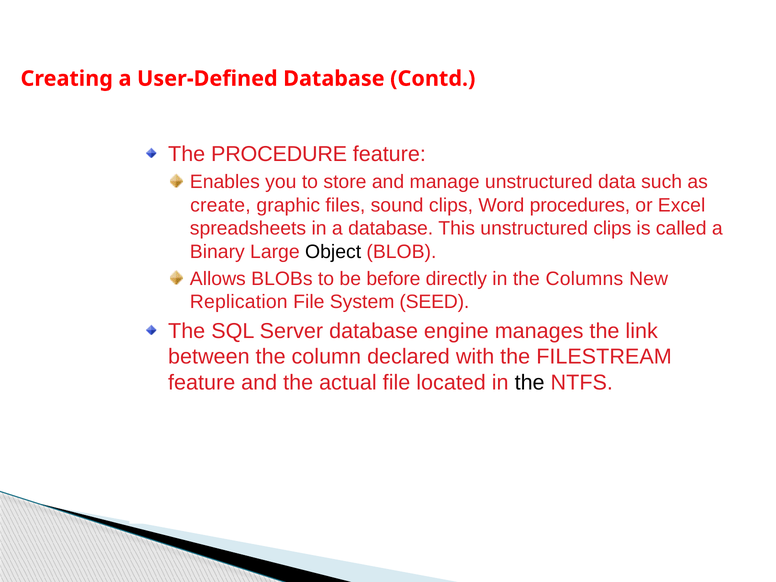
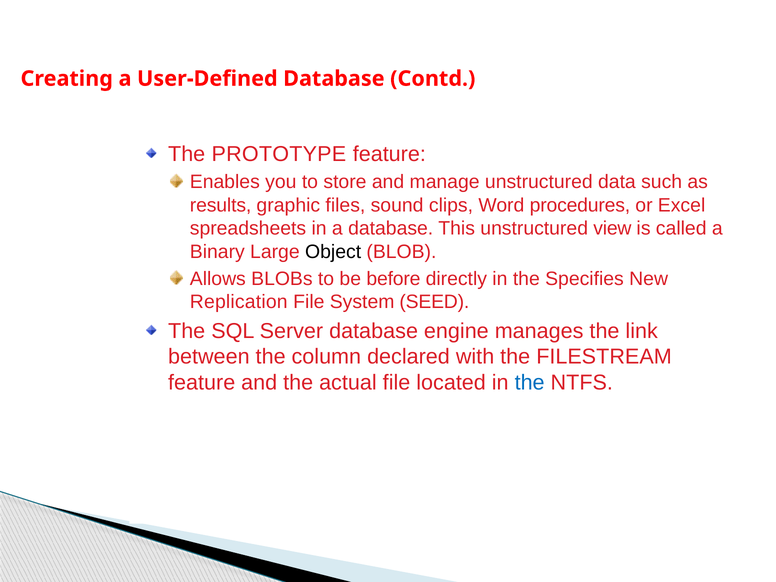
PROCEDURE: PROCEDURE -> PROTOTYPE
create: create -> results
unstructured clips: clips -> view
Columns: Columns -> Specifies
the at (530, 383) colour: black -> blue
